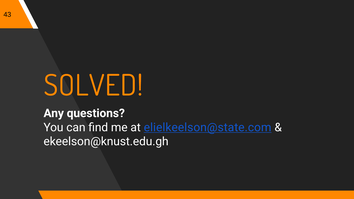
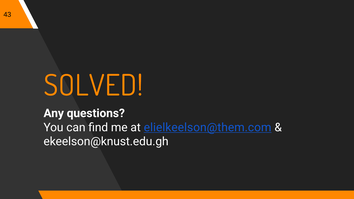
elielkeelson@state.com: elielkeelson@state.com -> elielkeelson@them.com
